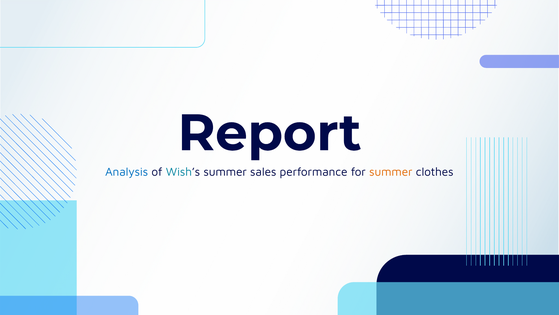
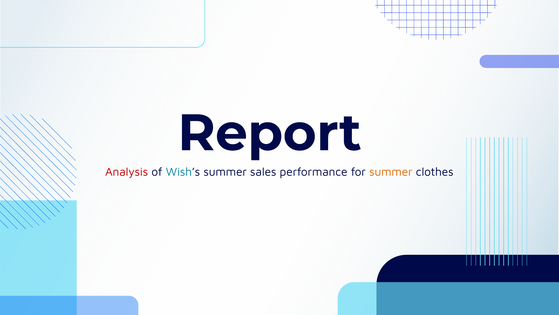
Analysis colour: blue -> red
